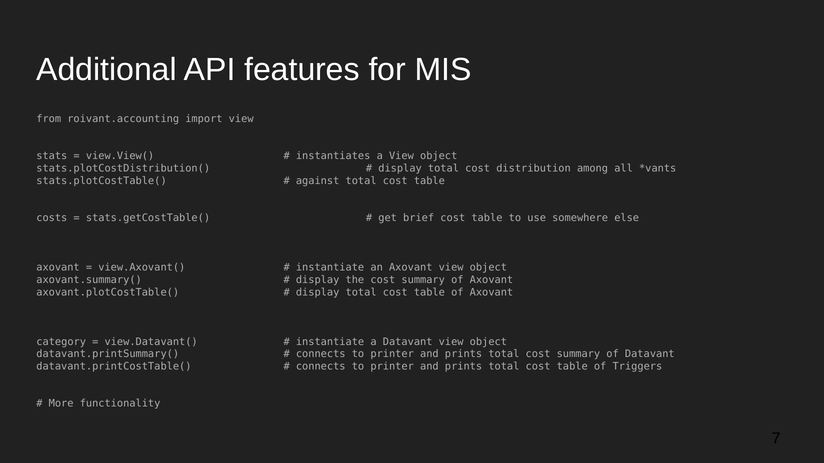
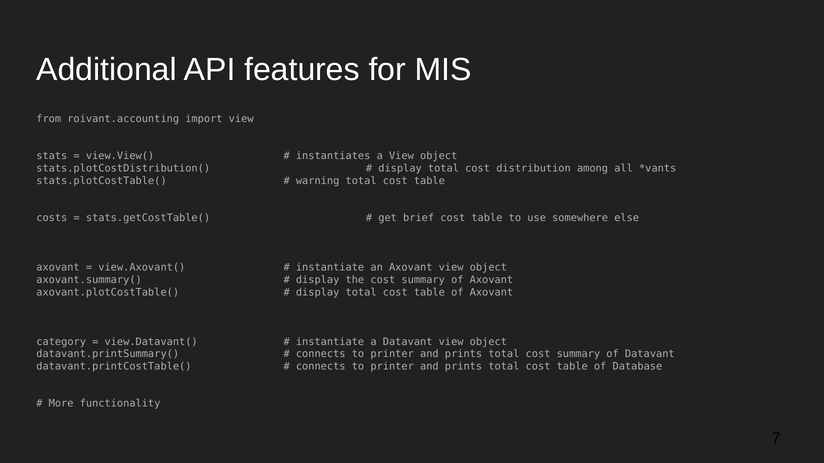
against: against -> warning
Triggers: Triggers -> Database
